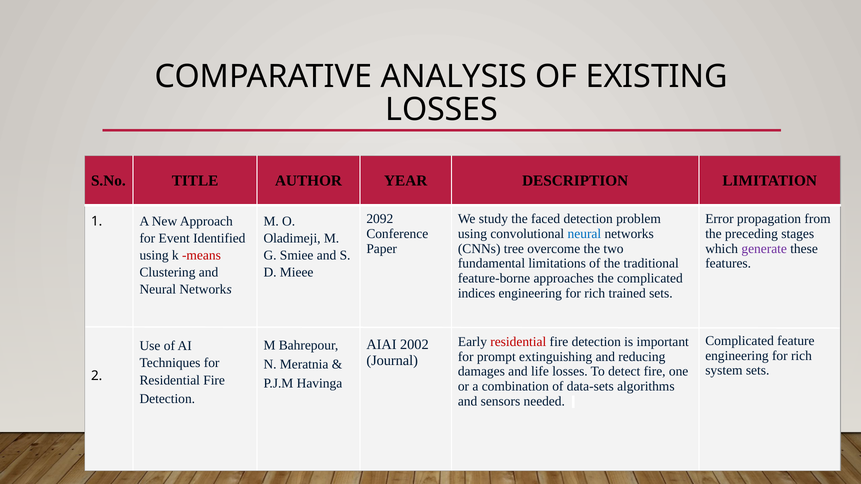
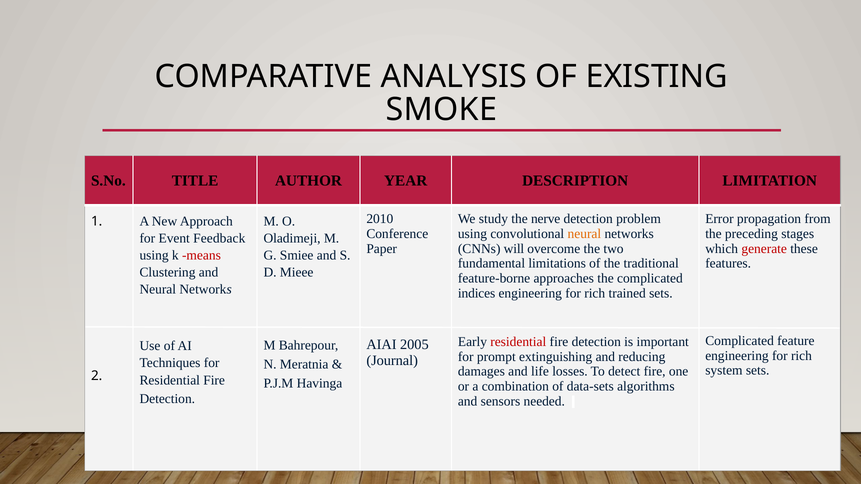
LOSSES at (442, 110): LOSSES -> SMOKE
2092: 2092 -> 2010
faced: faced -> nerve
neural at (584, 234) colour: blue -> orange
Identified: Identified -> Feedback
tree: tree -> will
generate colour: purple -> red
2002: 2002 -> 2005
